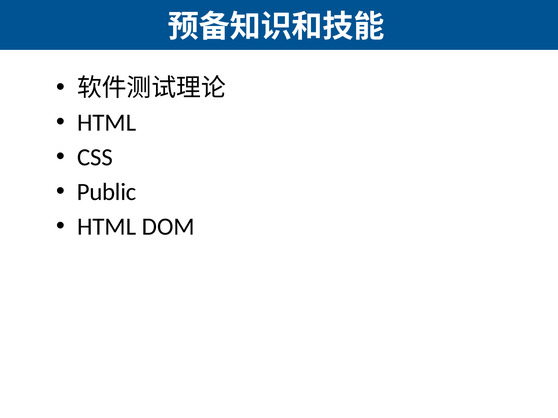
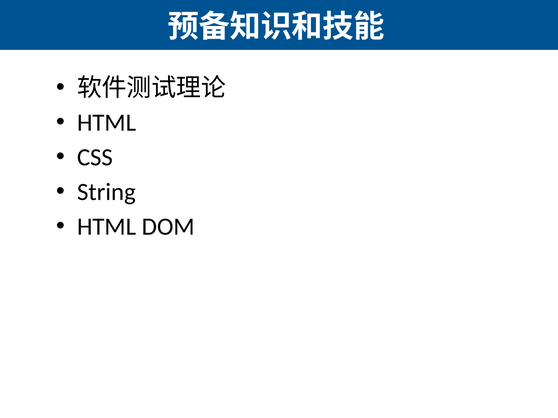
Public: Public -> String
